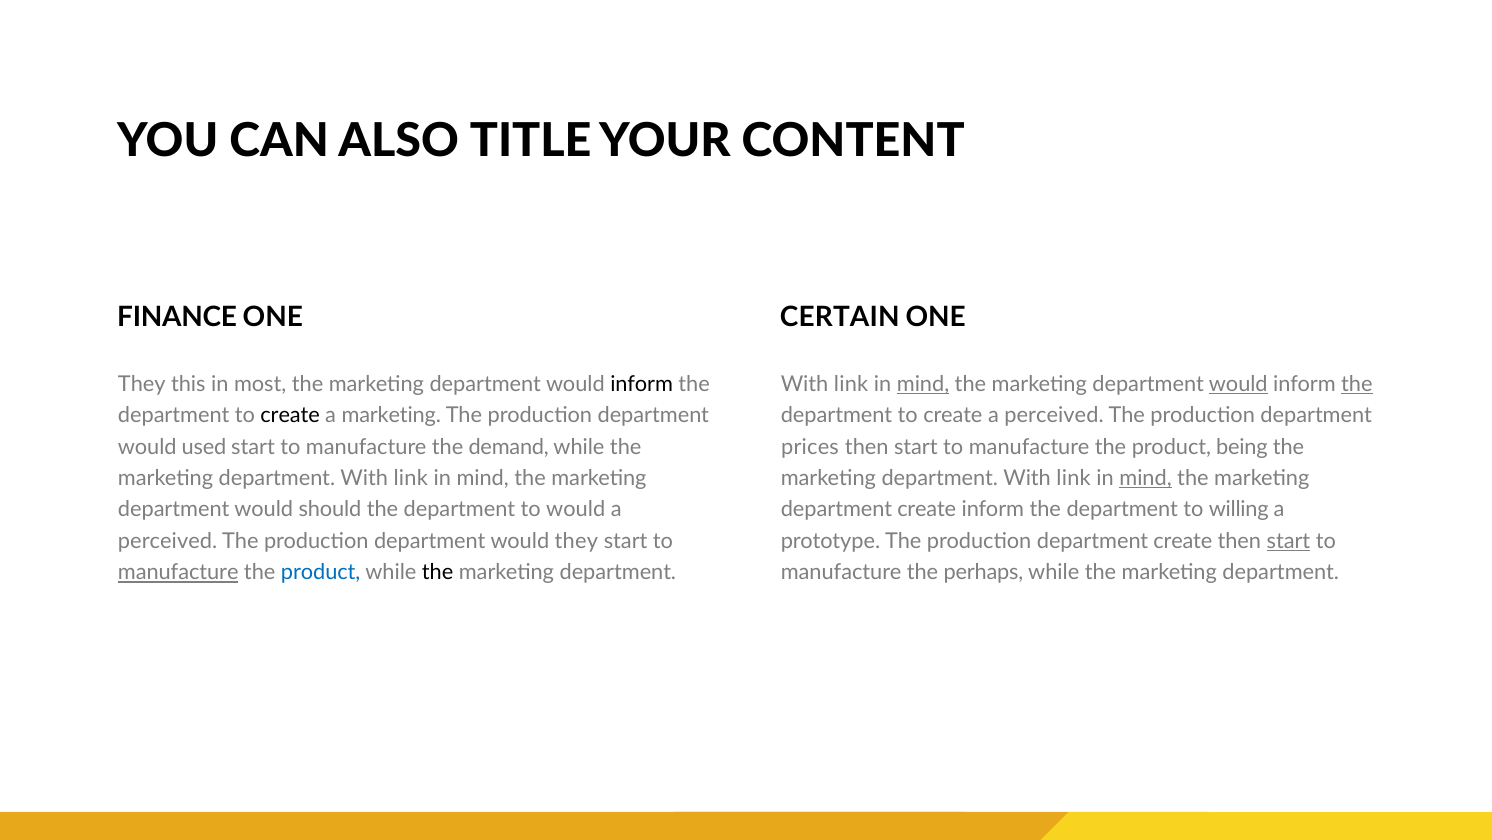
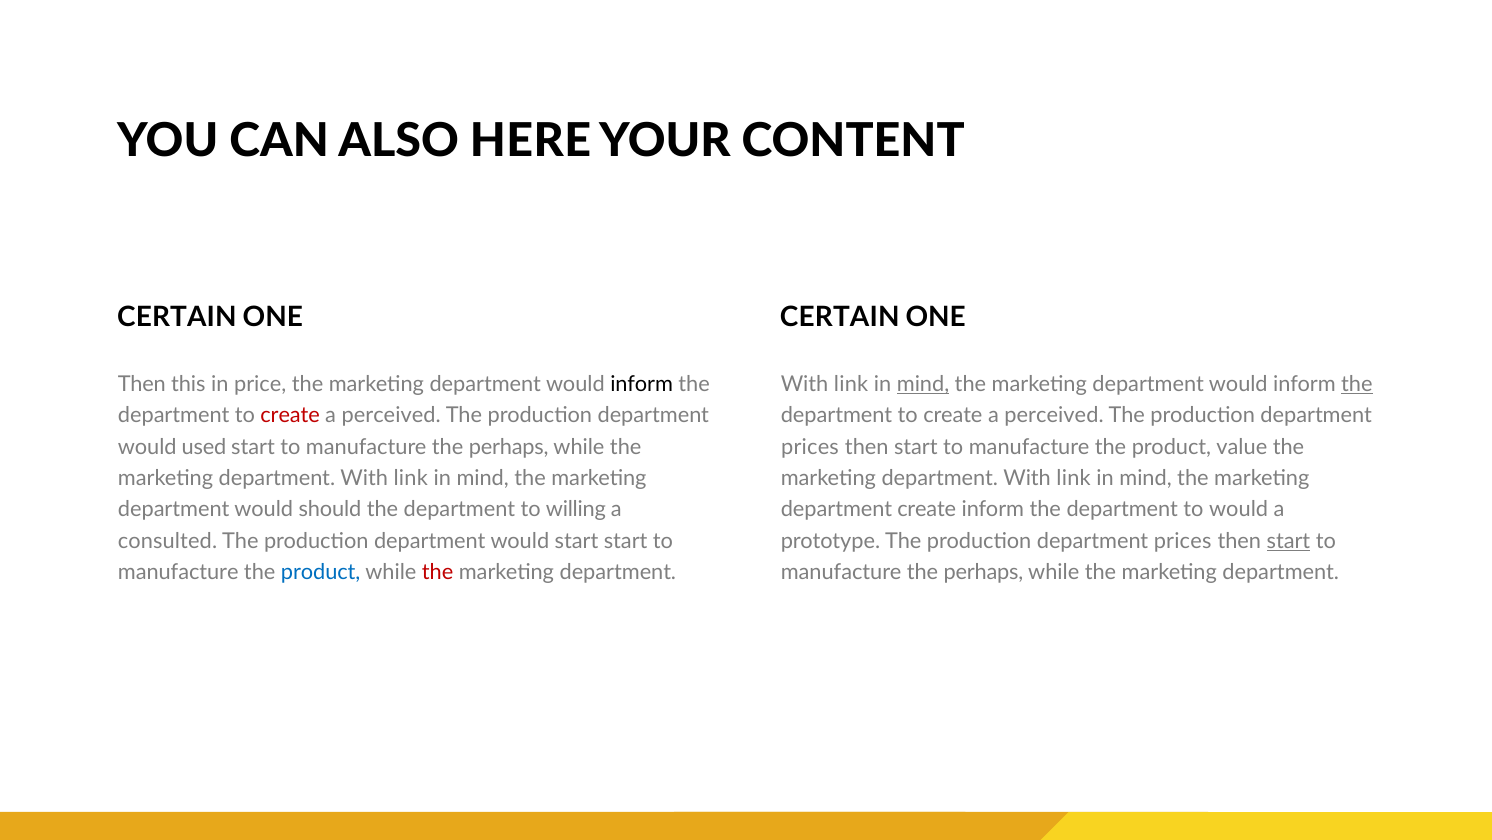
TITLE: TITLE -> HERE
FINANCE at (177, 317): FINANCE -> CERTAIN
They at (142, 384): They -> Then
most: most -> price
would at (1238, 384) underline: present -> none
create at (290, 415) colour: black -> red
marketing at (391, 415): marketing -> perceived
demand at (509, 447): demand -> perhaps
being: being -> value
mind at (1146, 478) underline: present -> none
to would: would -> willing
to willing: willing -> would
perceived at (168, 541): perceived -> consulted
would they: they -> start
create at (1183, 541): create -> prices
manufacture at (178, 572) underline: present -> none
the at (438, 572) colour: black -> red
